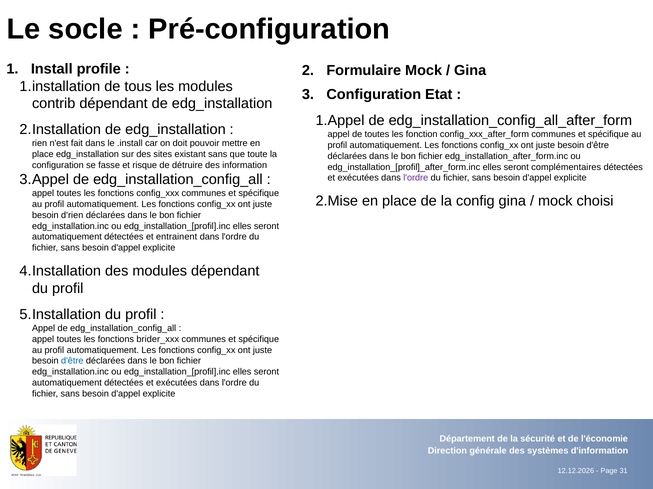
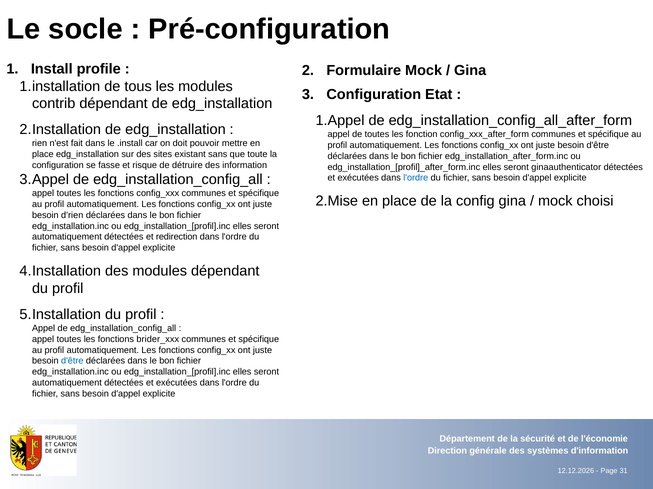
complémentaires: complémentaires -> ginaauthenticator
l'ordre at (416, 178) colour: purple -> blue
entrainent: entrainent -> redirection
